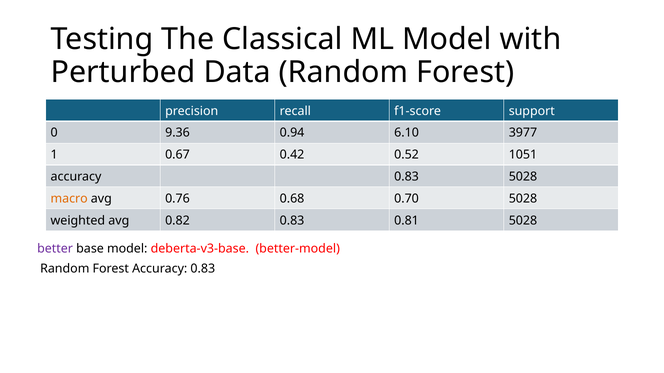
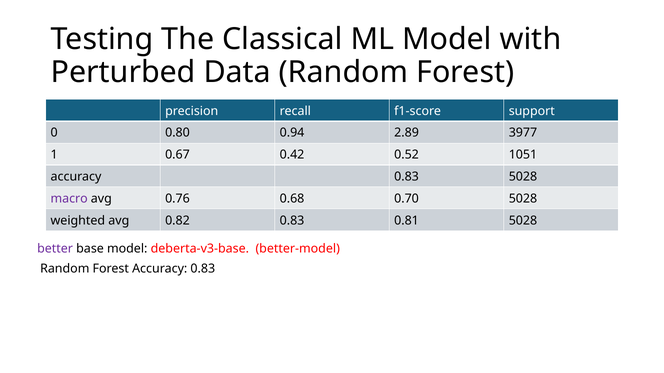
9.36: 9.36 -> 0.80
6.10: 6.10 -> 2.89
macro colour: orange -> purple
